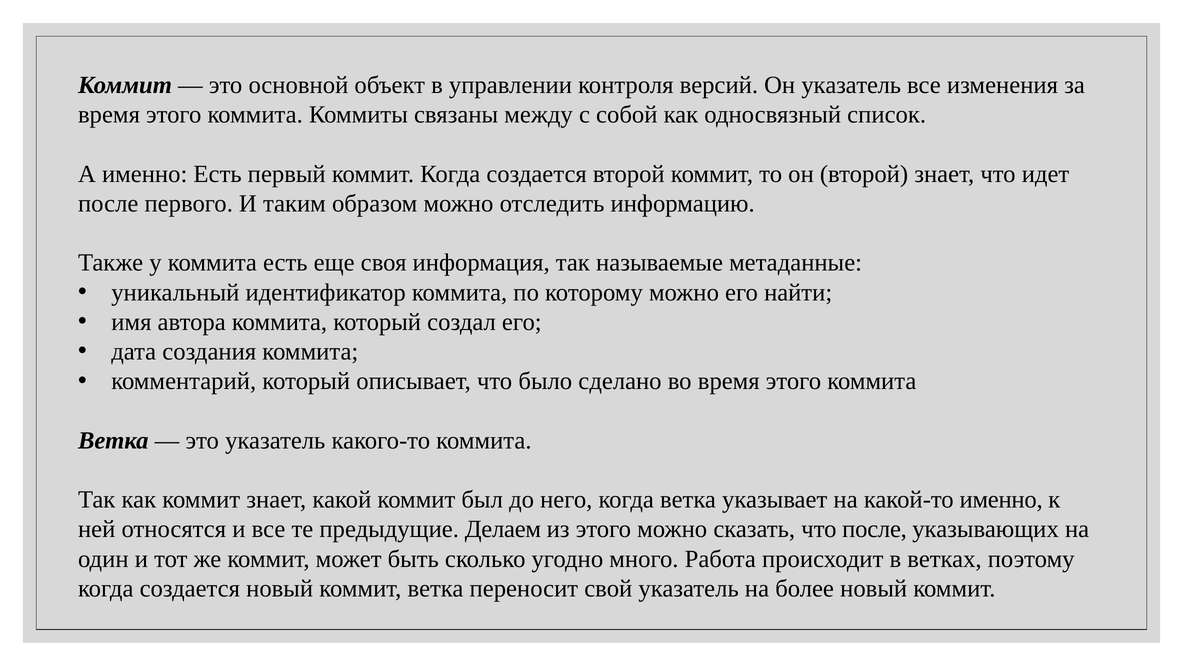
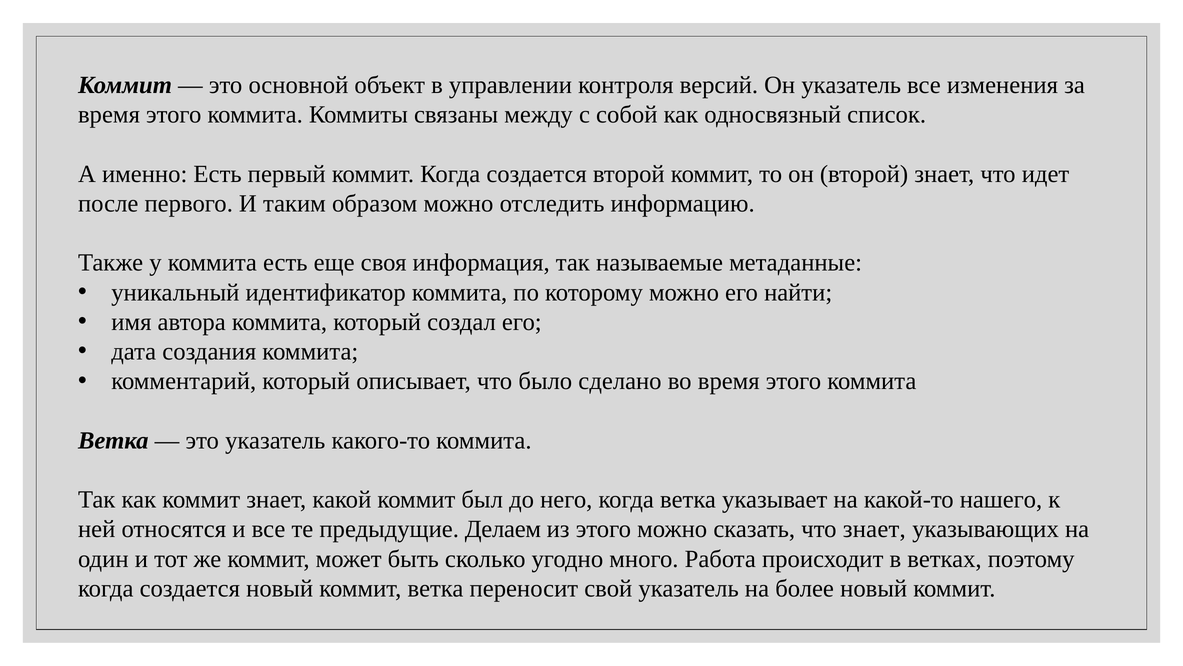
какой-то именно: именно -> нашего
что после: после -> знает
